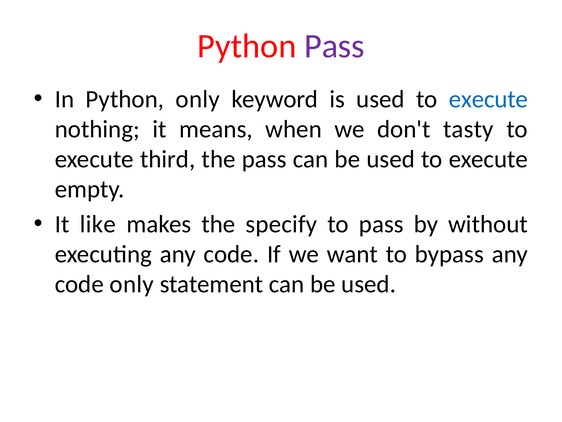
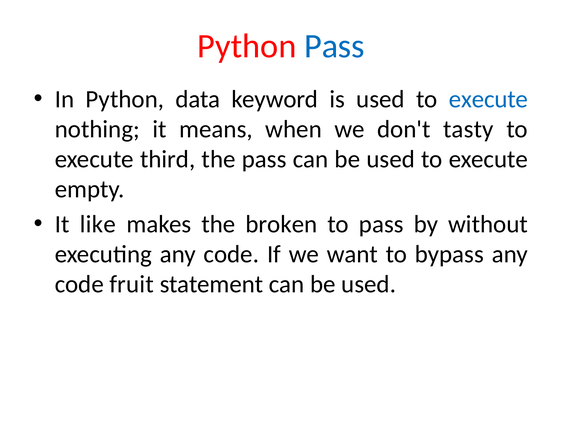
Pass at (334, 46) colour: purple -> blue
Python only: only -> data
specify: specify -> broken
code only: only -> fruit
